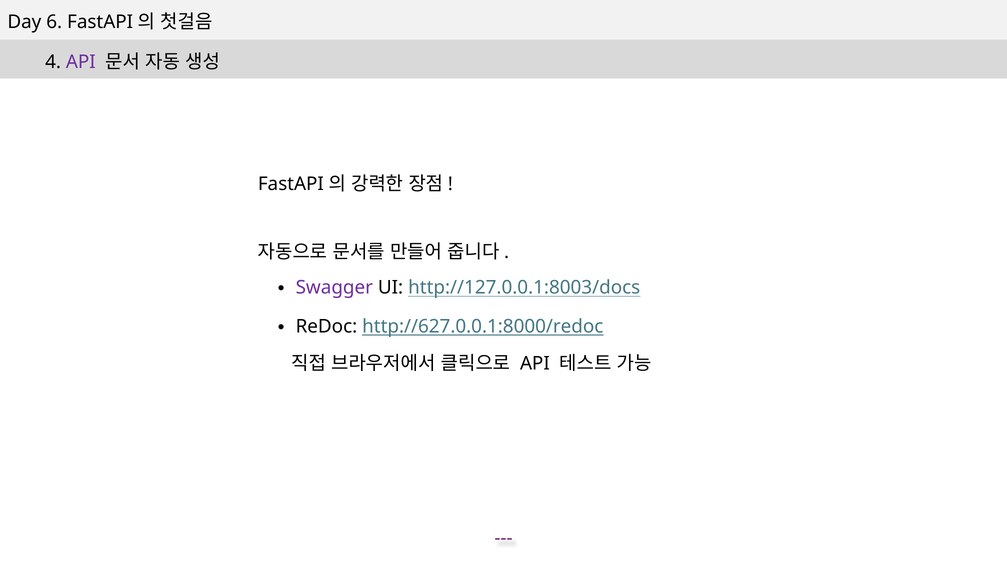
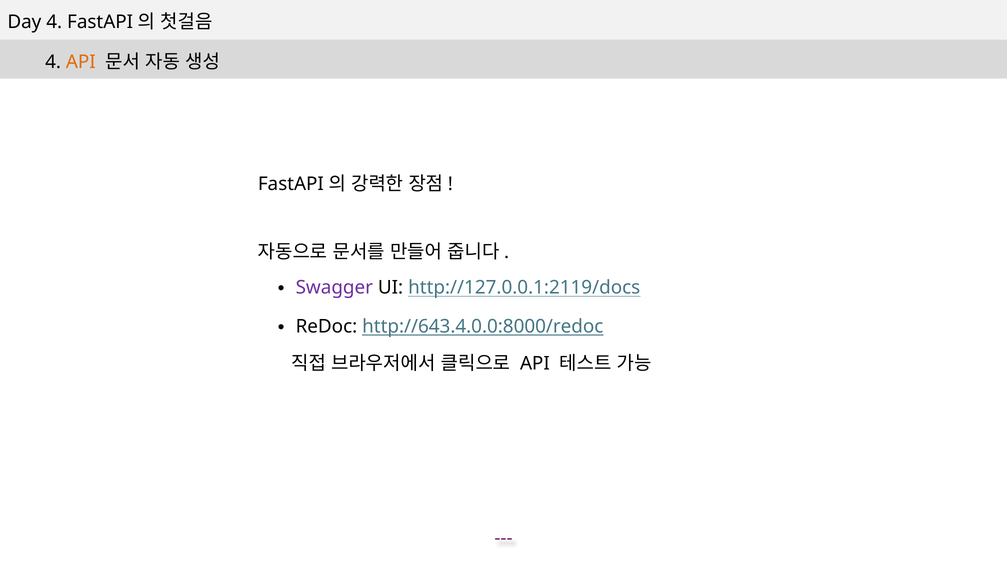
Day 6: 6 -> 4
API at (81, 62) colour: purple -> orange
http://127.0.0.1:8003/docs: http://127.0.0.1:8003/docs -> http://127.0.0.1:2119/docs
http://627.0.0.1:8000/redoc: http://627.0.0.1:8000/redoc -> http://643.4.0.0:8000/redoc
